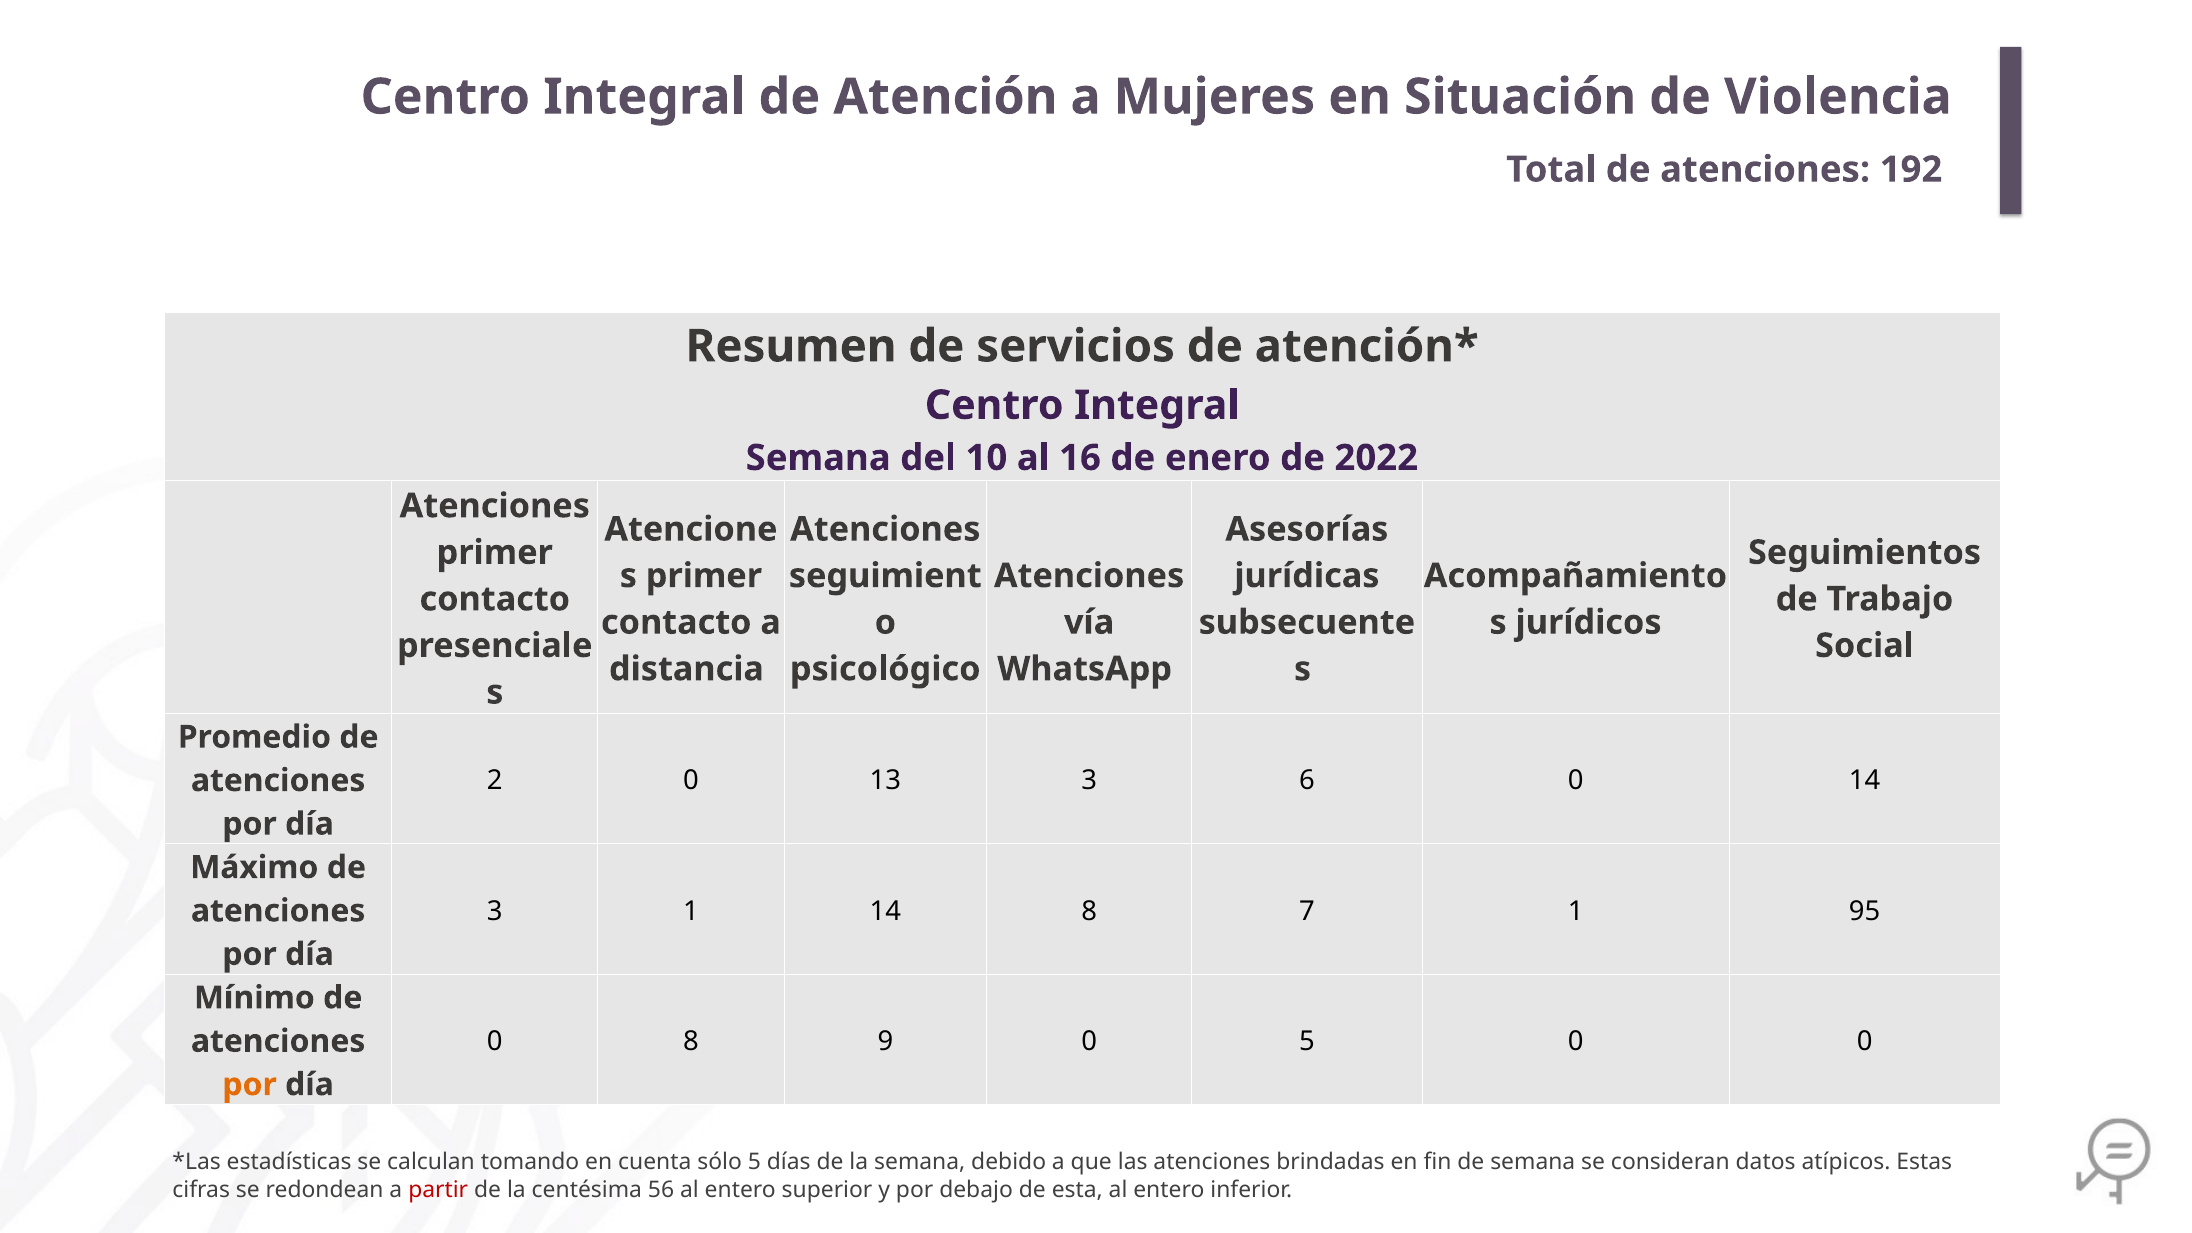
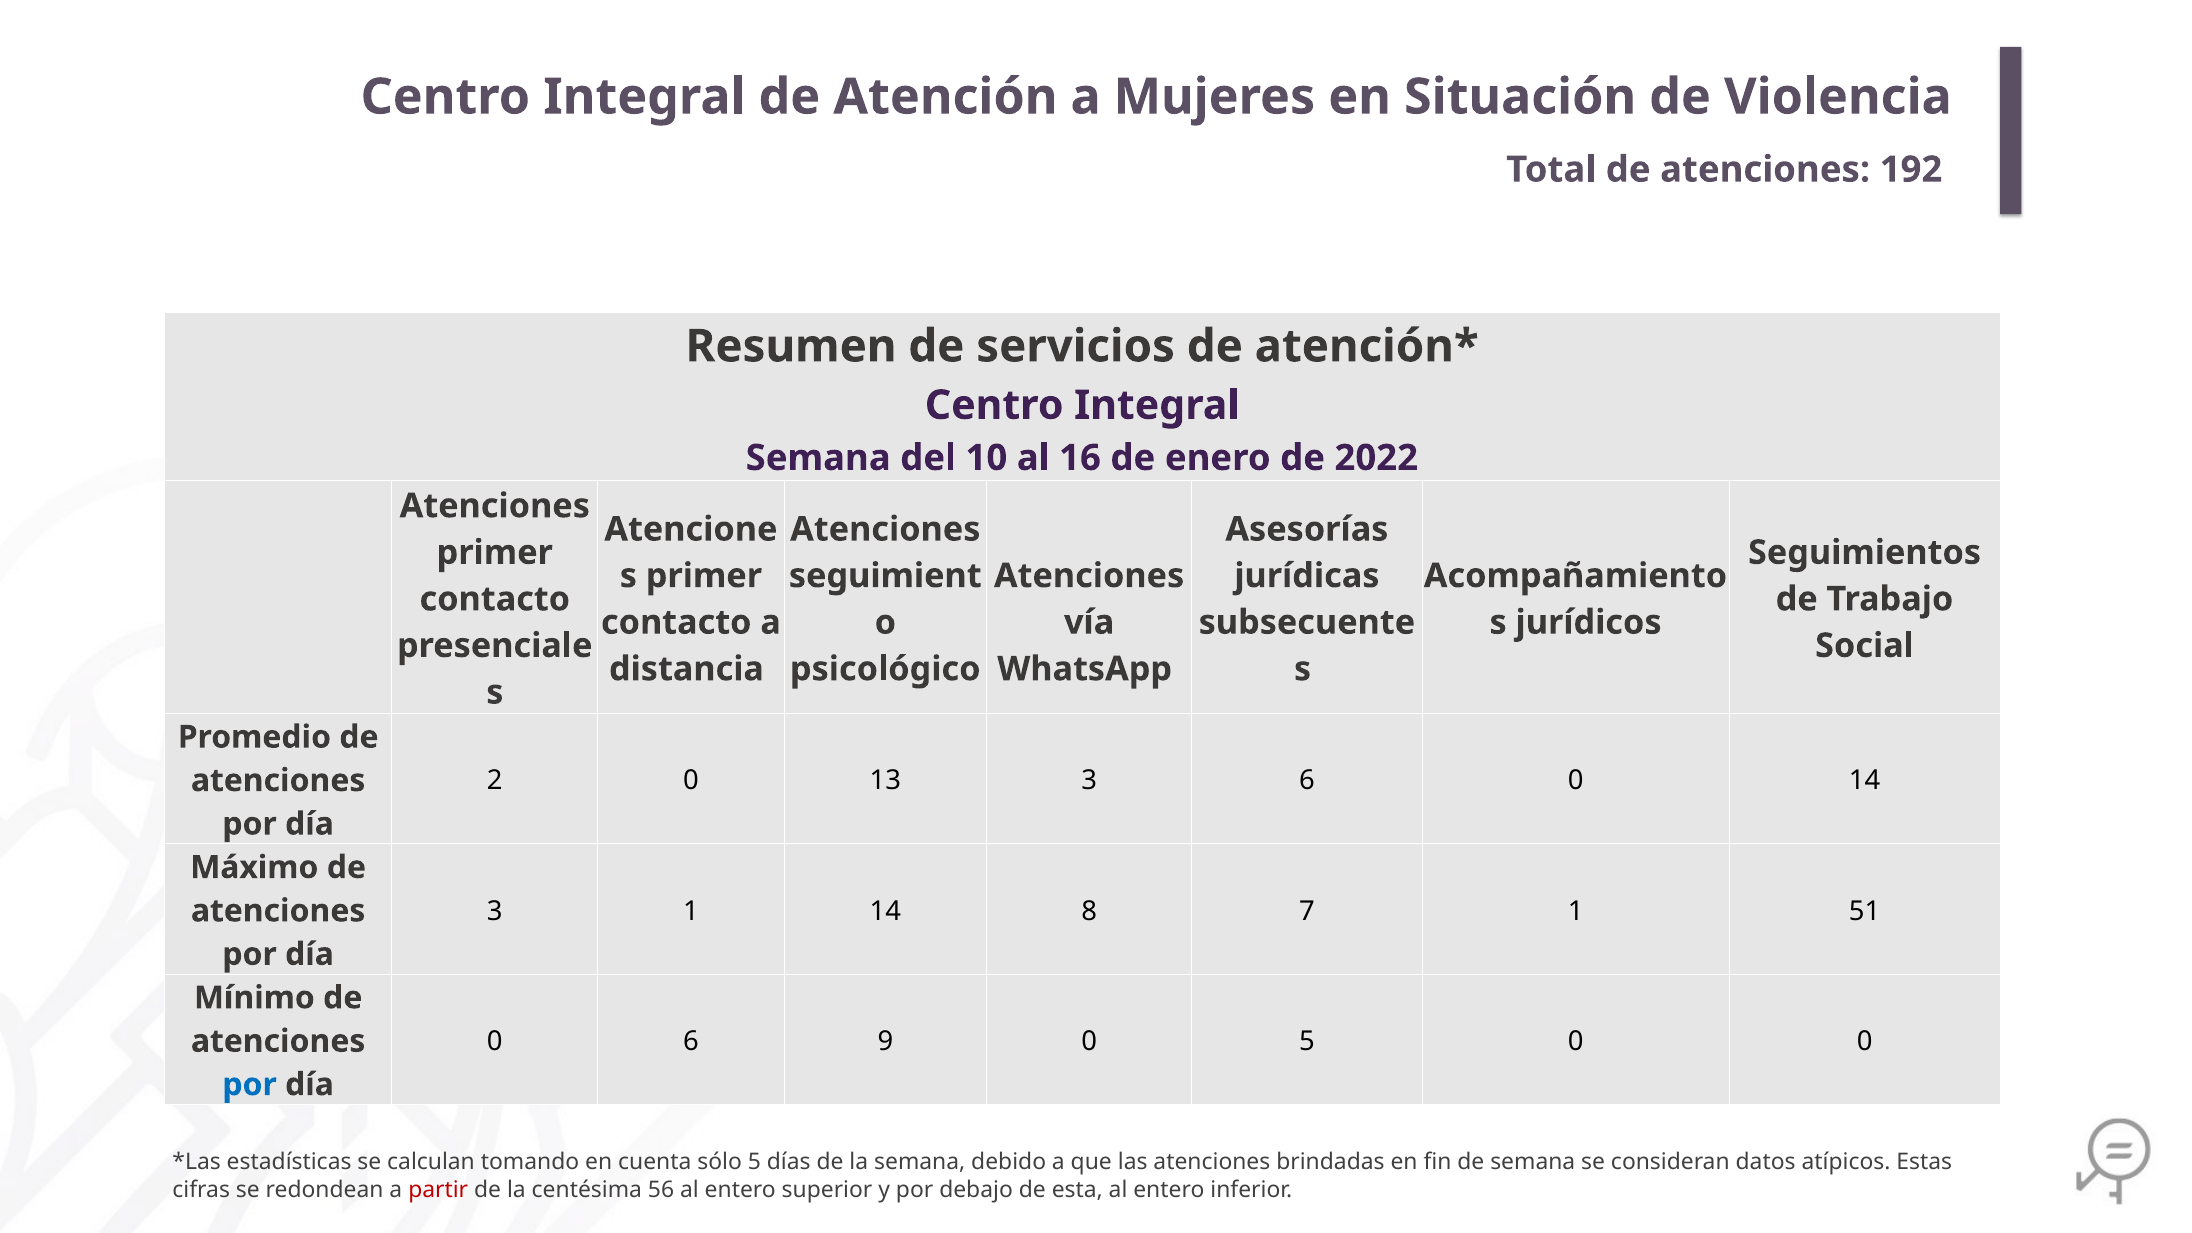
95: 95 -> 51
0 8: 8 -> 6
por at (250, 1085) colour: orange -> blue
